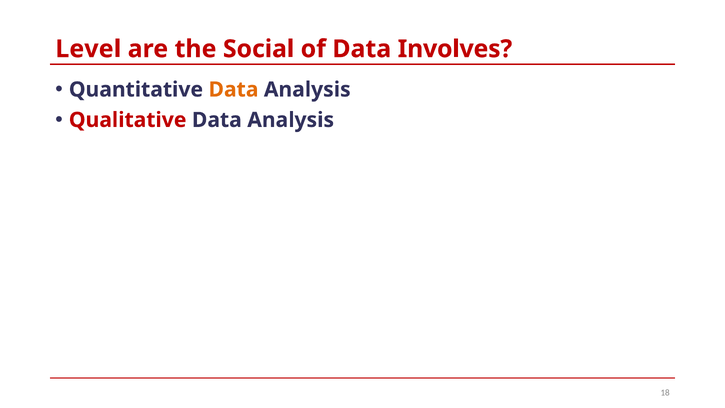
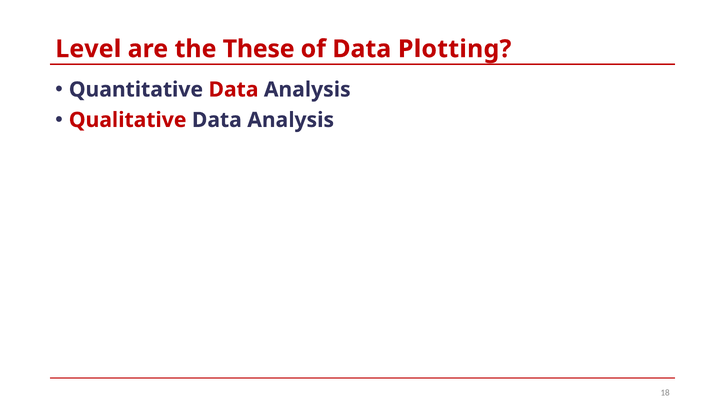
Social: Social -> These
Involves: Involves -> Plotting
Data at (233, 90) colour: orange -> red
